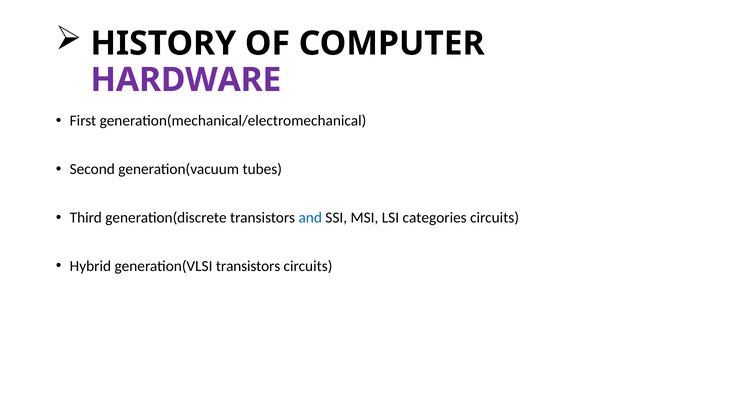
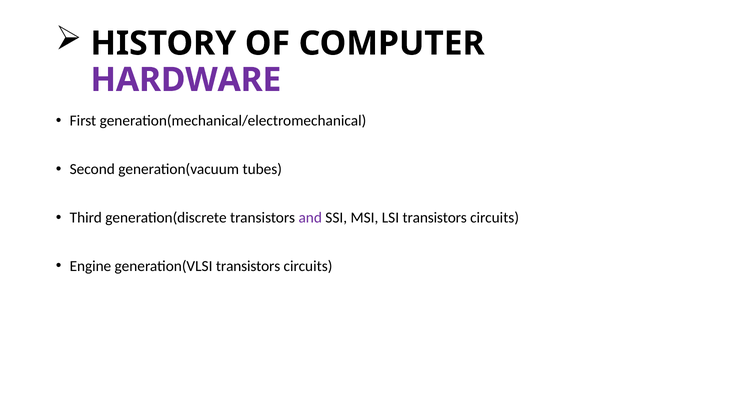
and colour: blue -> purple
LSI categories: categories -> transistors
Hybrid: Hybrid -> Engine
